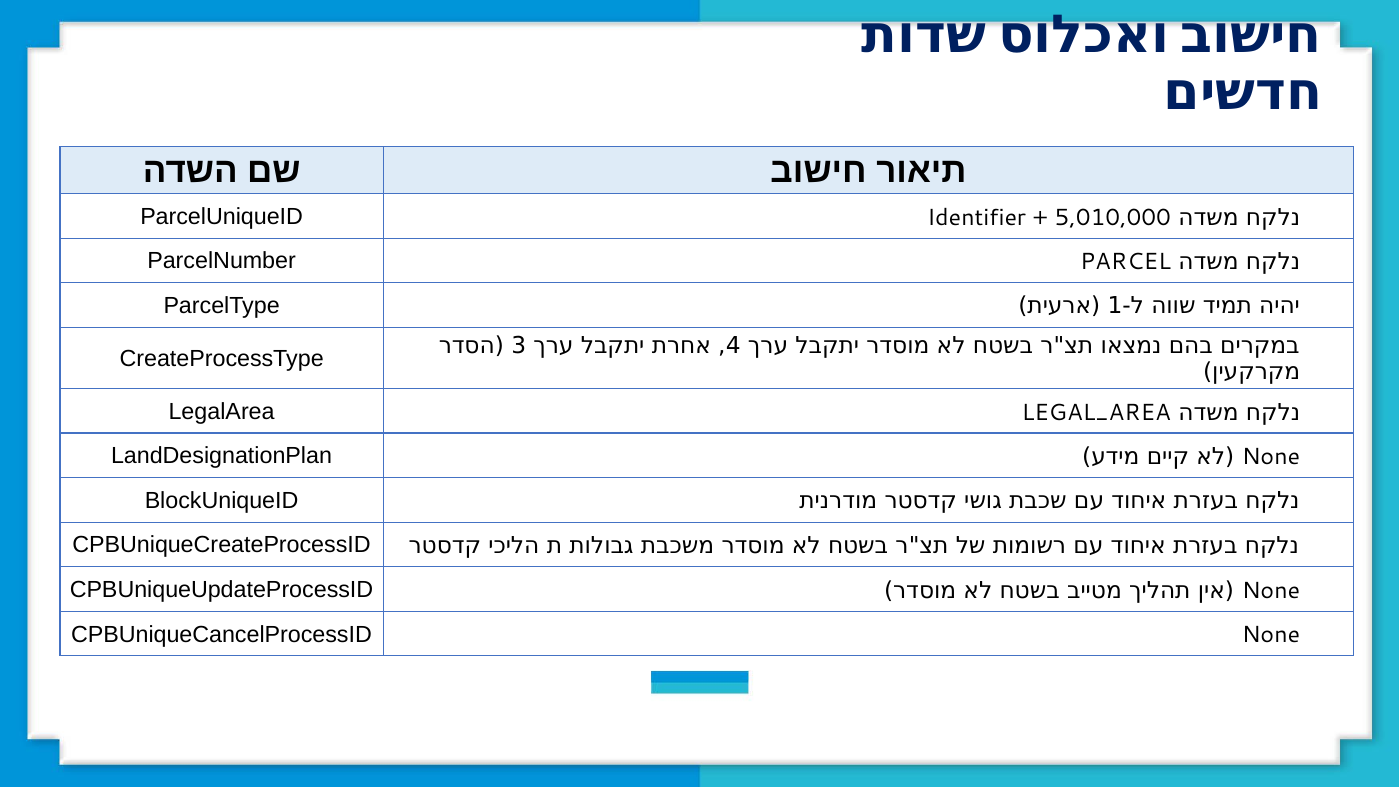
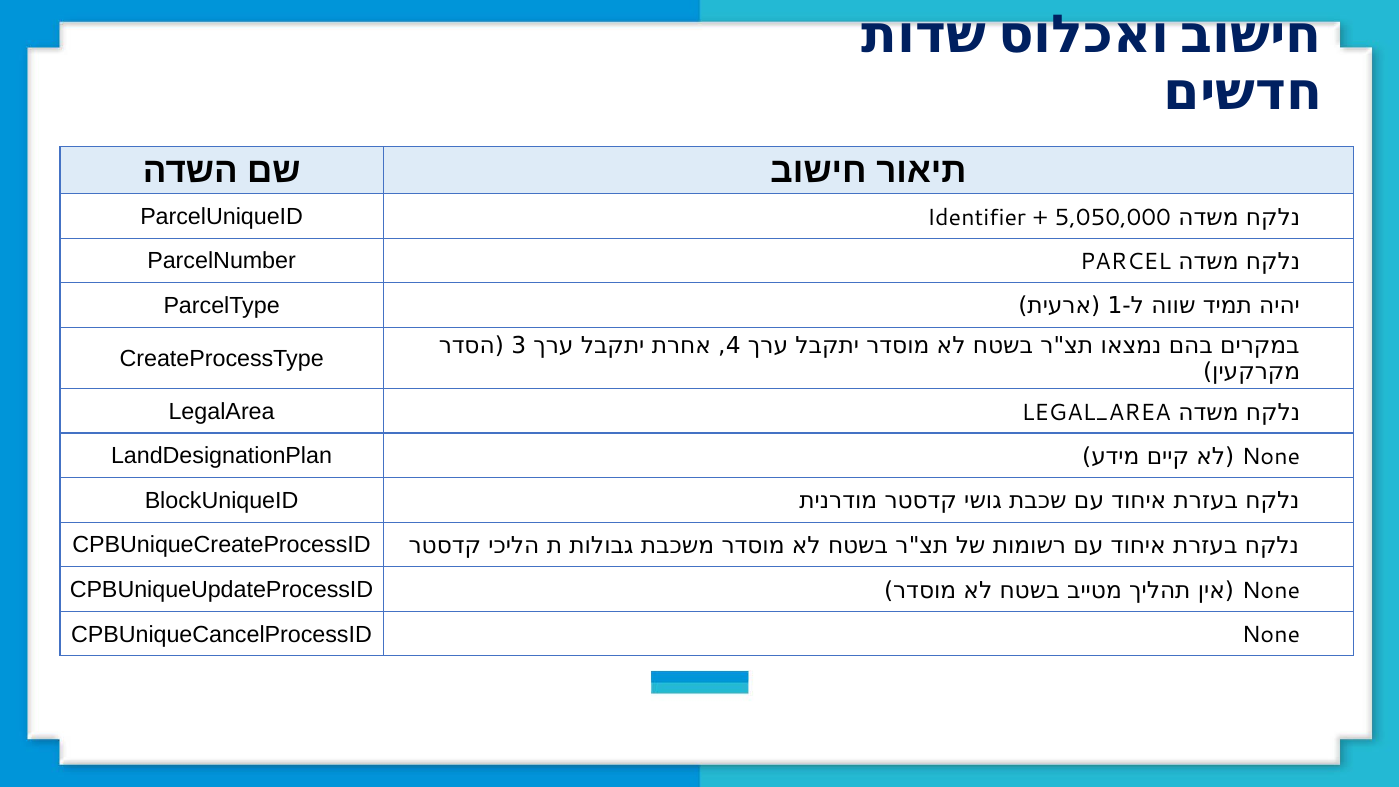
5,010,000: 5,010,000 -> 5,050,000
